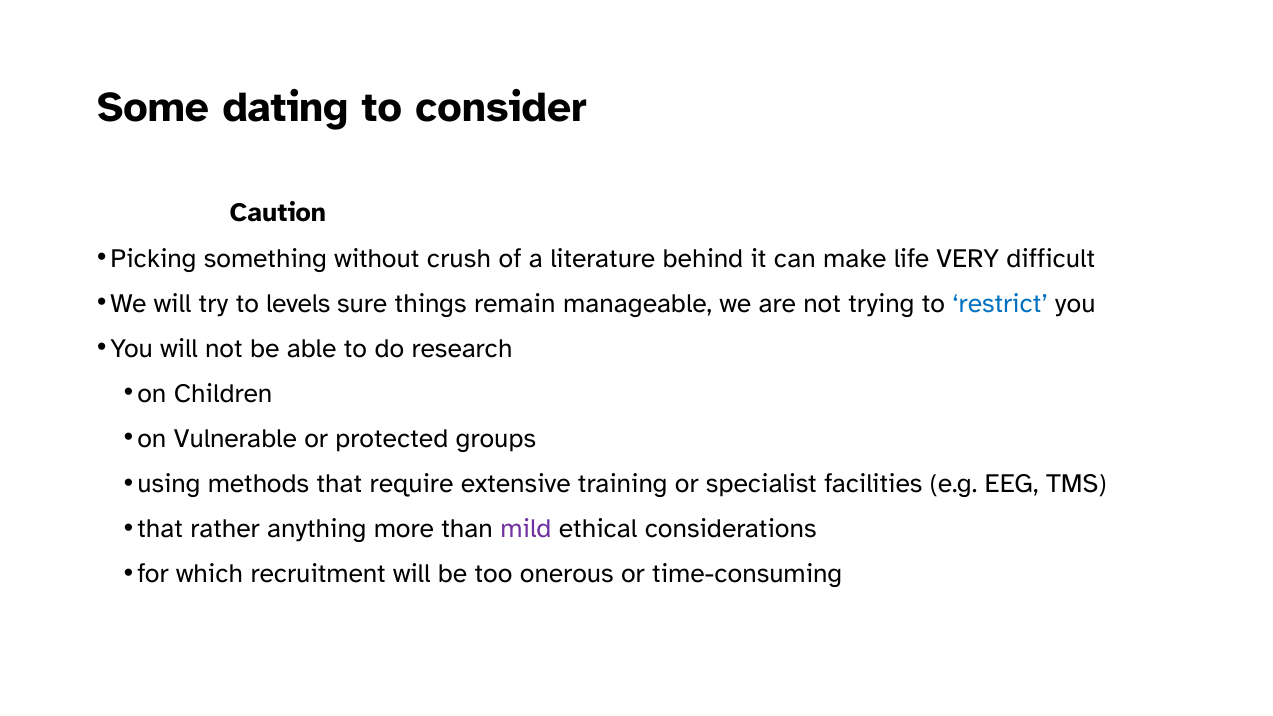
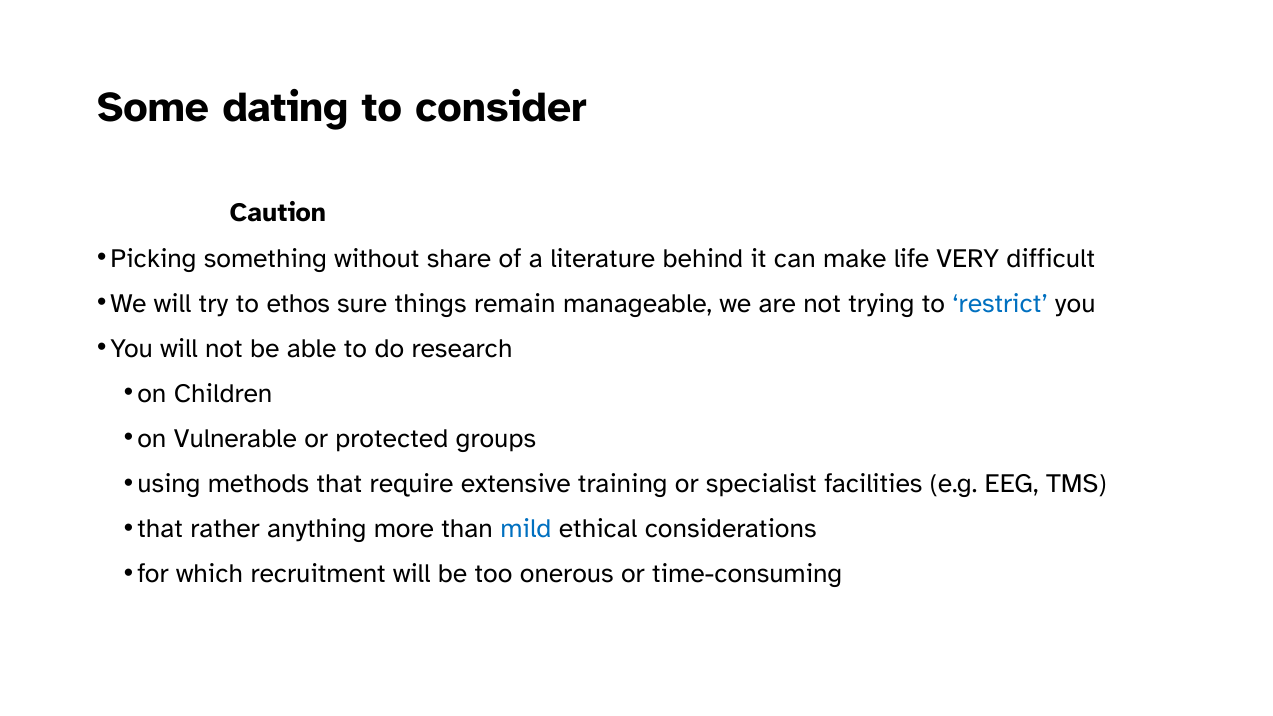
crush: crush -> share
levels: levels -> ethos
mild colour: purple -> blue
